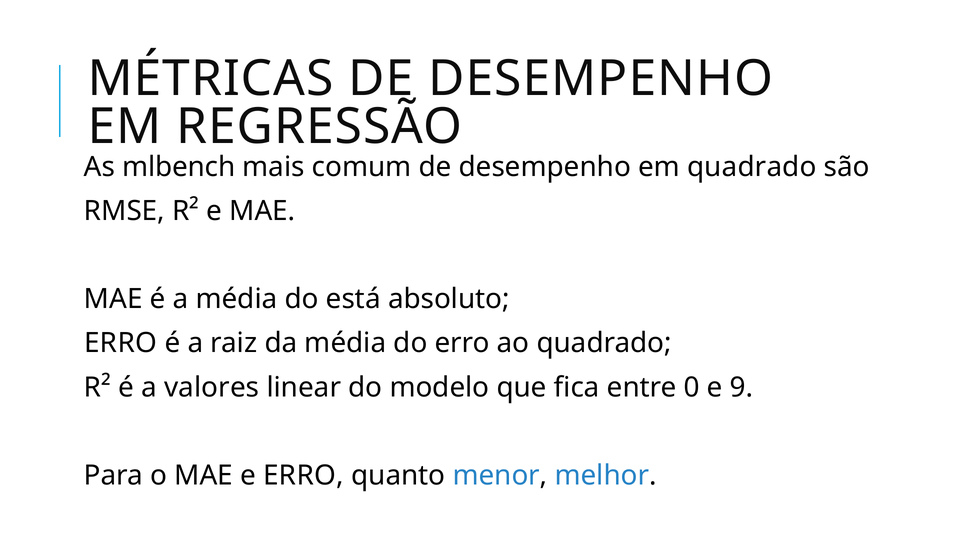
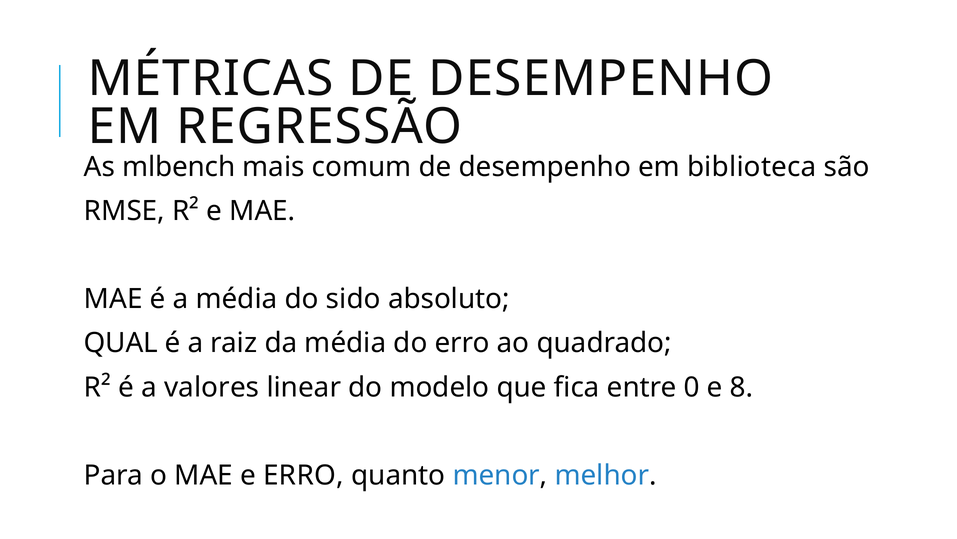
em quadrado: quadrado -> biblioteca
está: está -> sido
ERRO at (121, 343): ERRO -> QUAL
9: 9 -> 8
